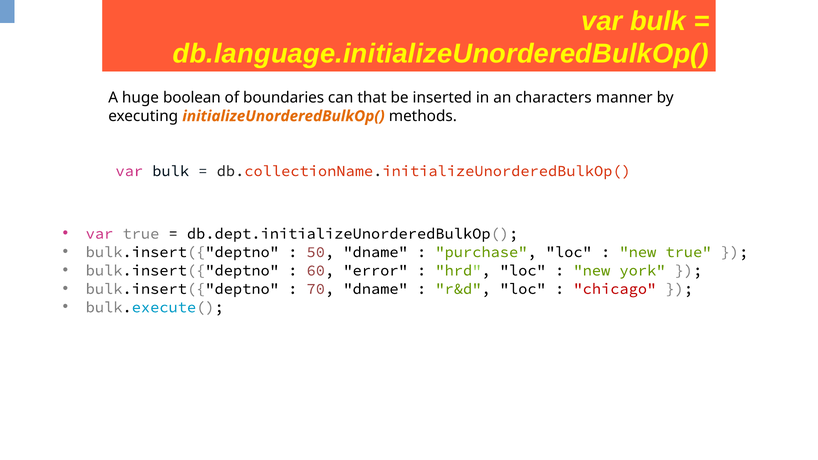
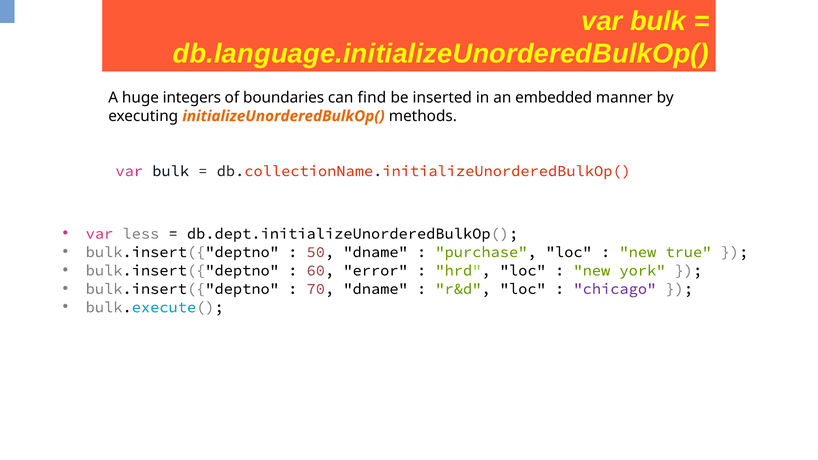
boolean: boolean -> integers
that: that -> find
characters: characters -> embedded
var true: true -> less
chicago colour: red -> purple
